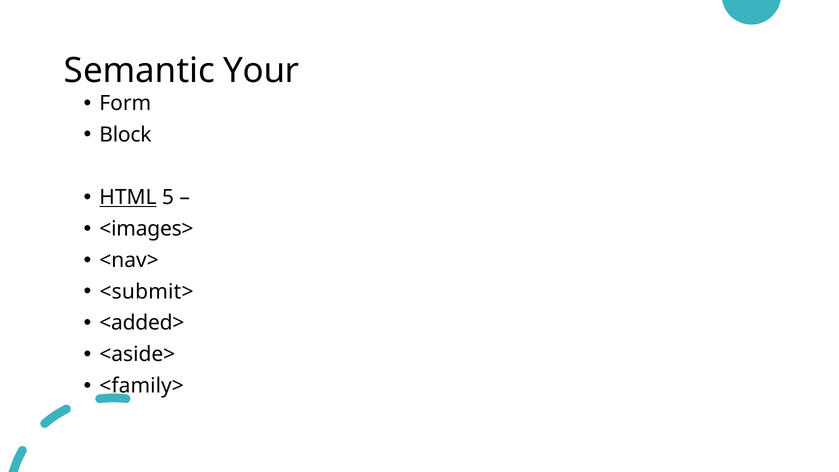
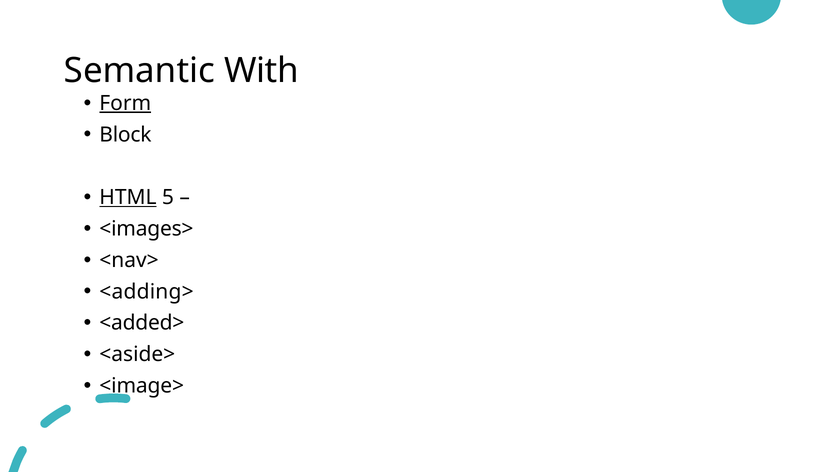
Your: Your -> With
Form underline: none -> present
<submit>: <submit> -> <adding>
<family>: <family> -> <image>
